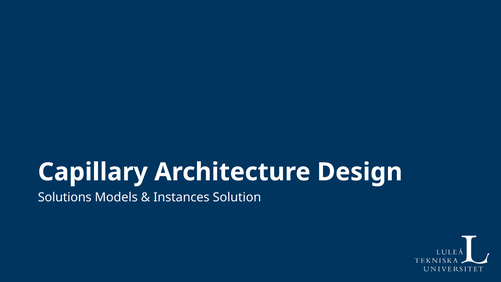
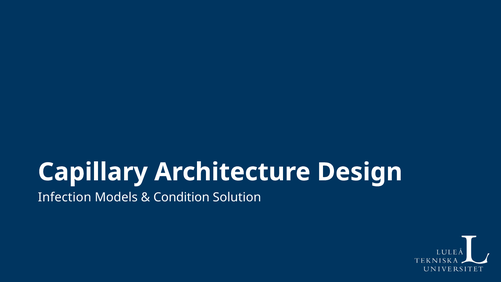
Solutions: Solutions -> Infection
Instances: Instances -> Condition
